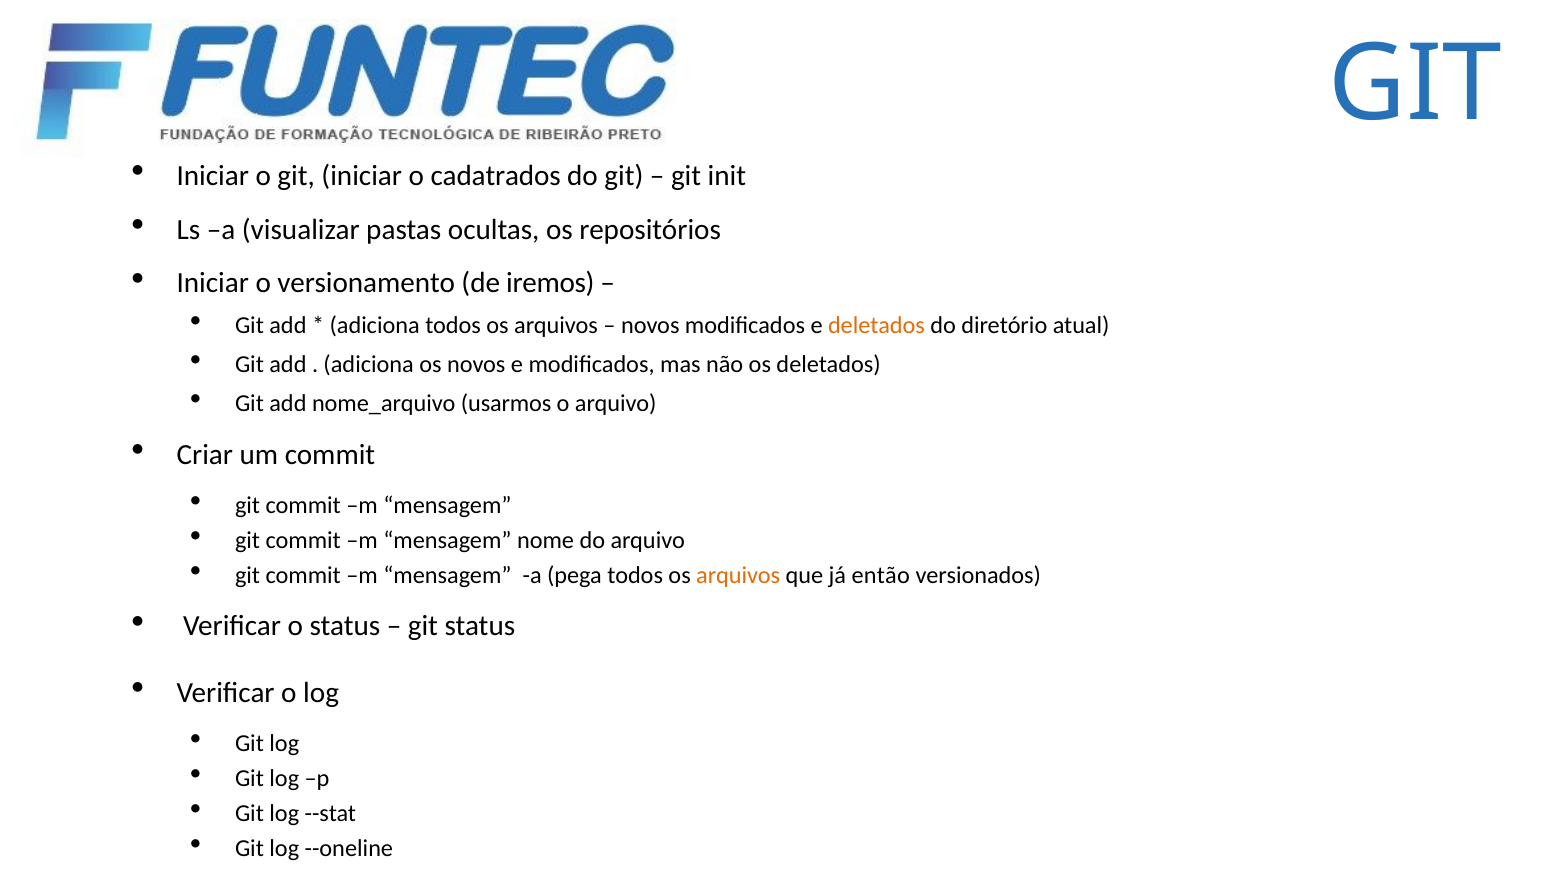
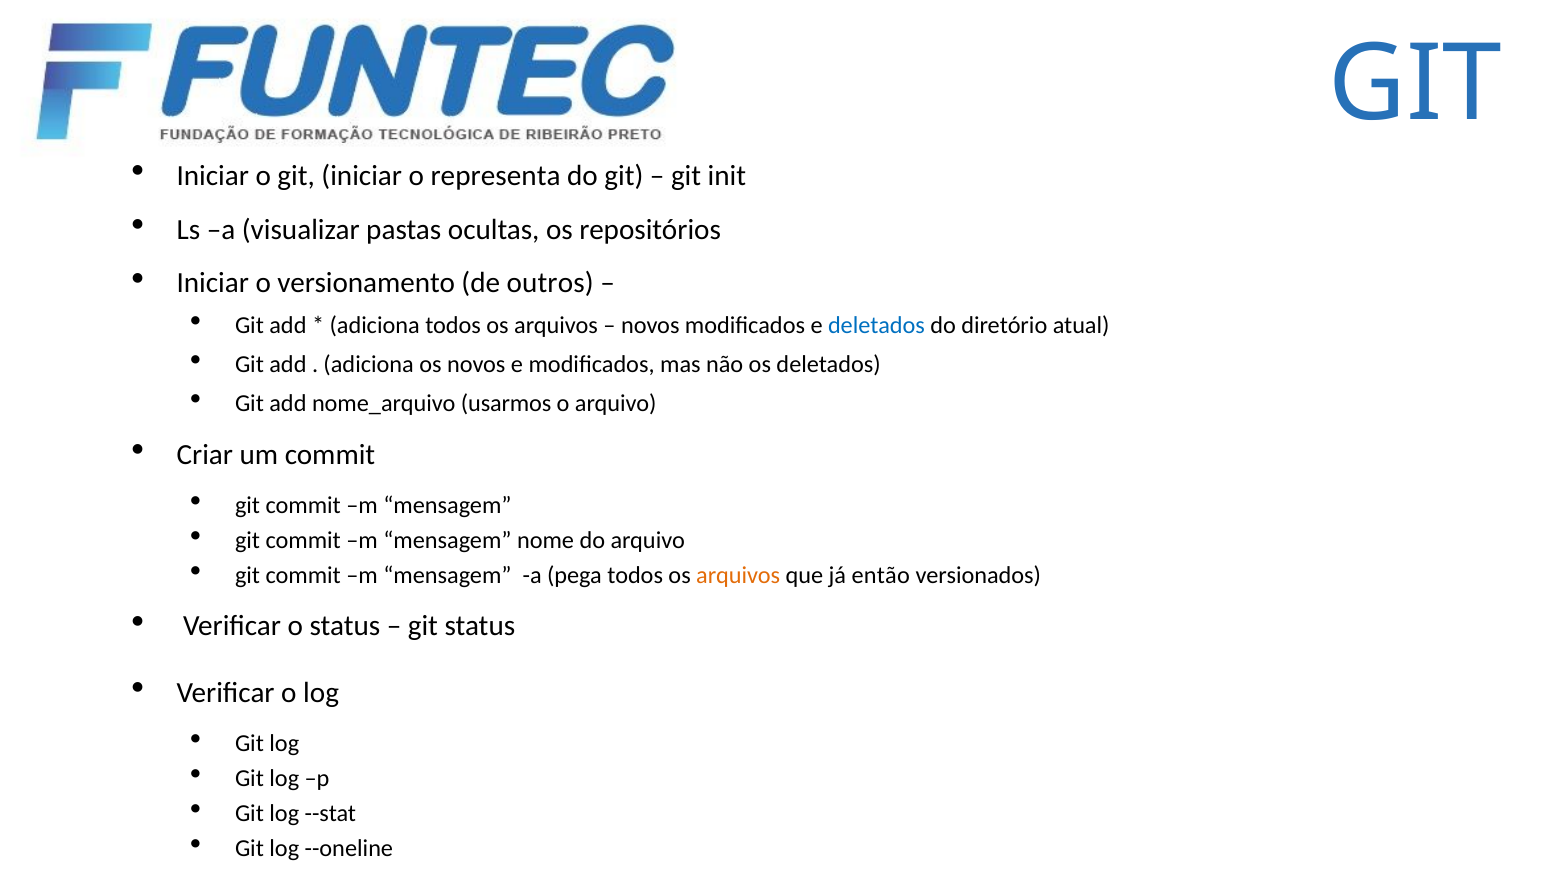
cadatrados: cadatrados -> representa
iremos: iremos -> outros
deletados at (876, 325) colour: orange -> blue
